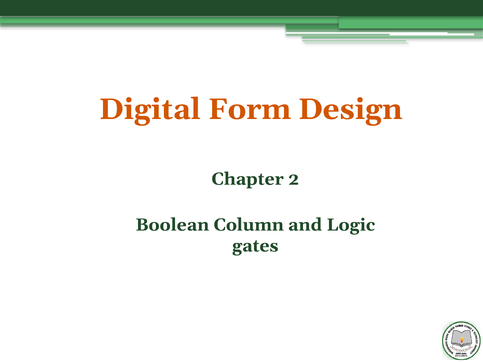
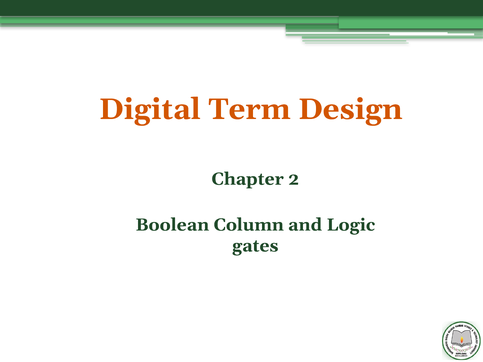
Form: Form -> Term
